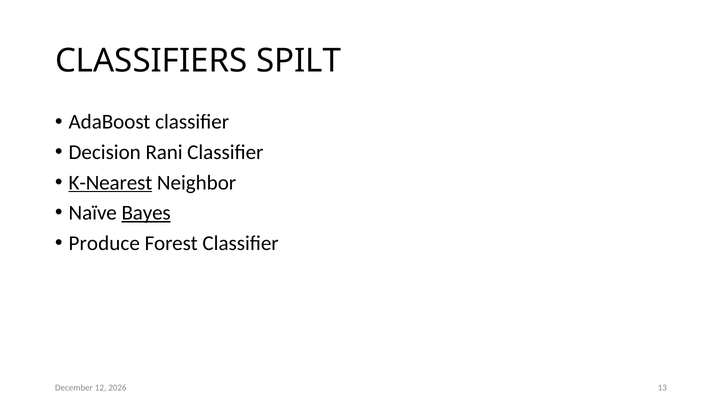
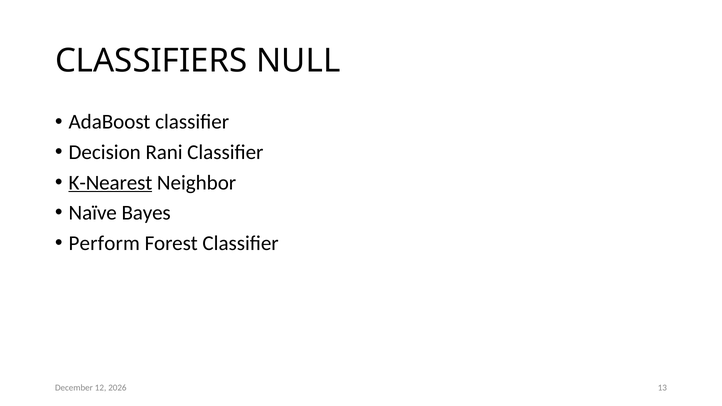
SPILT: SPILT -> NULL
Bayes underline: present -> none
Produce: Produce -> Perform
